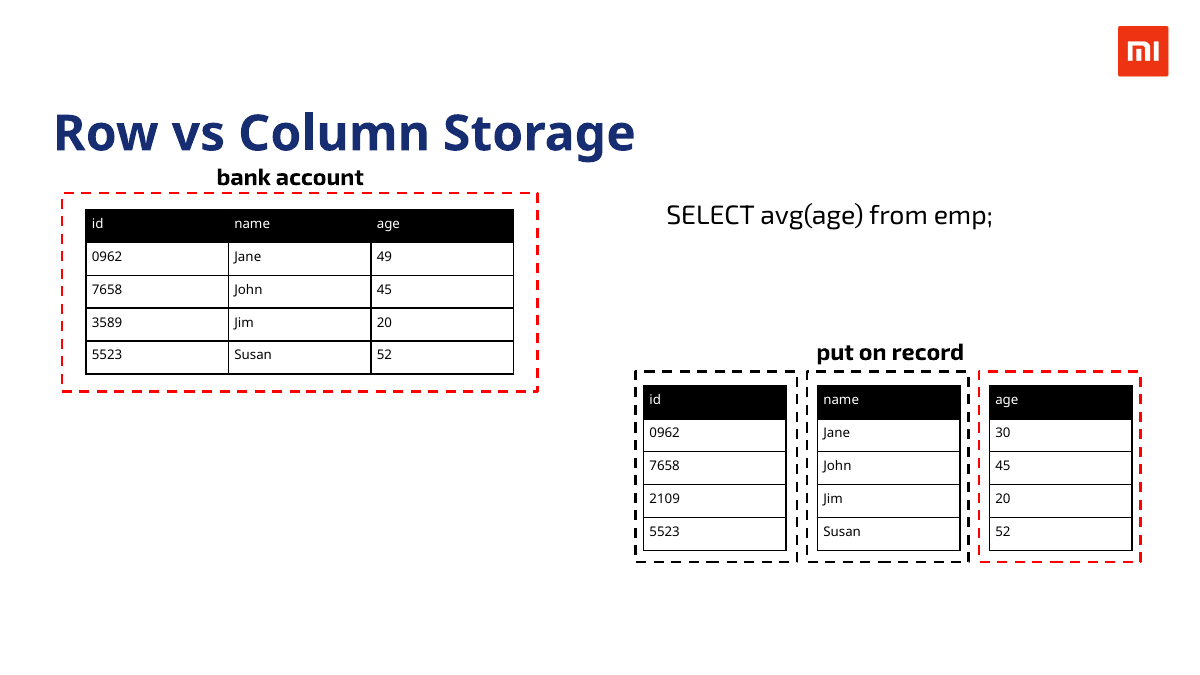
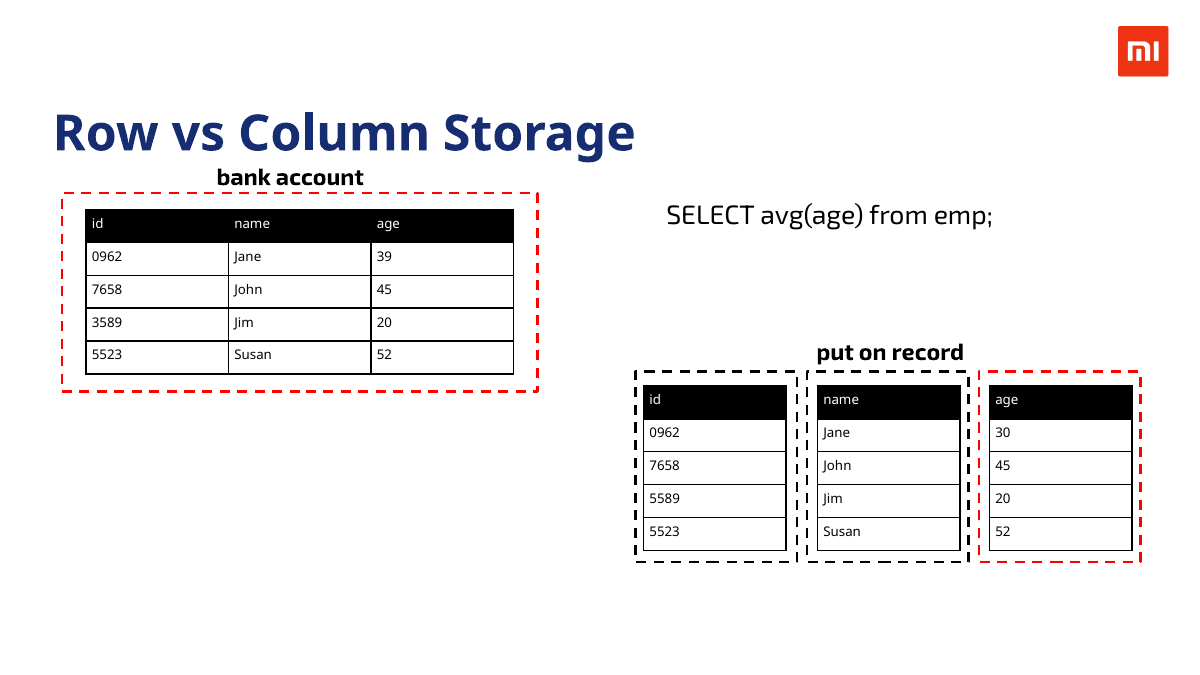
49: 49 -> 39
2109: 2109 -> 5589
